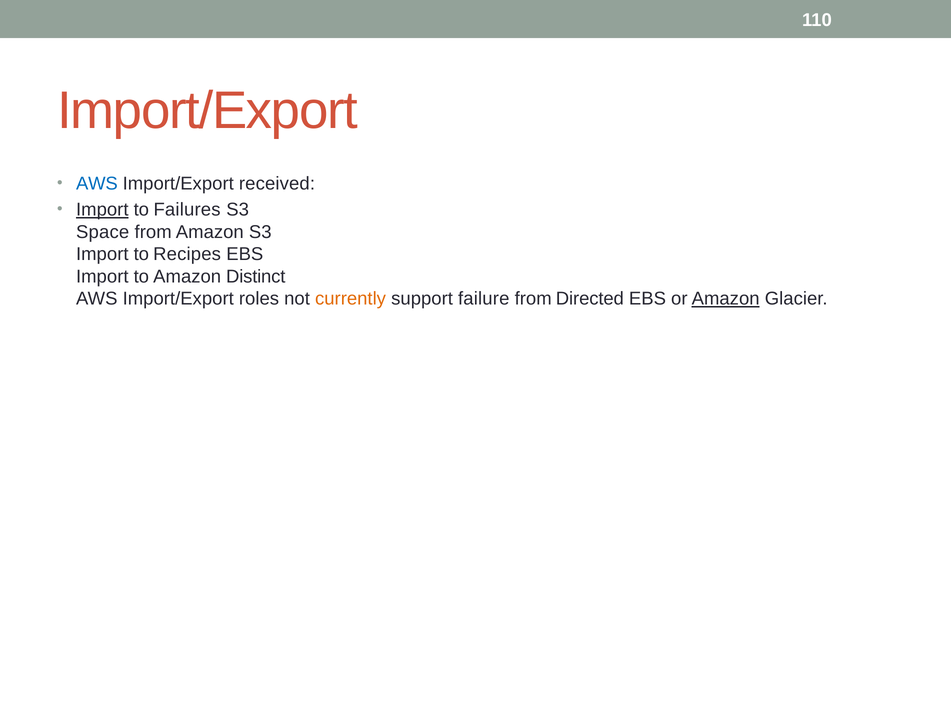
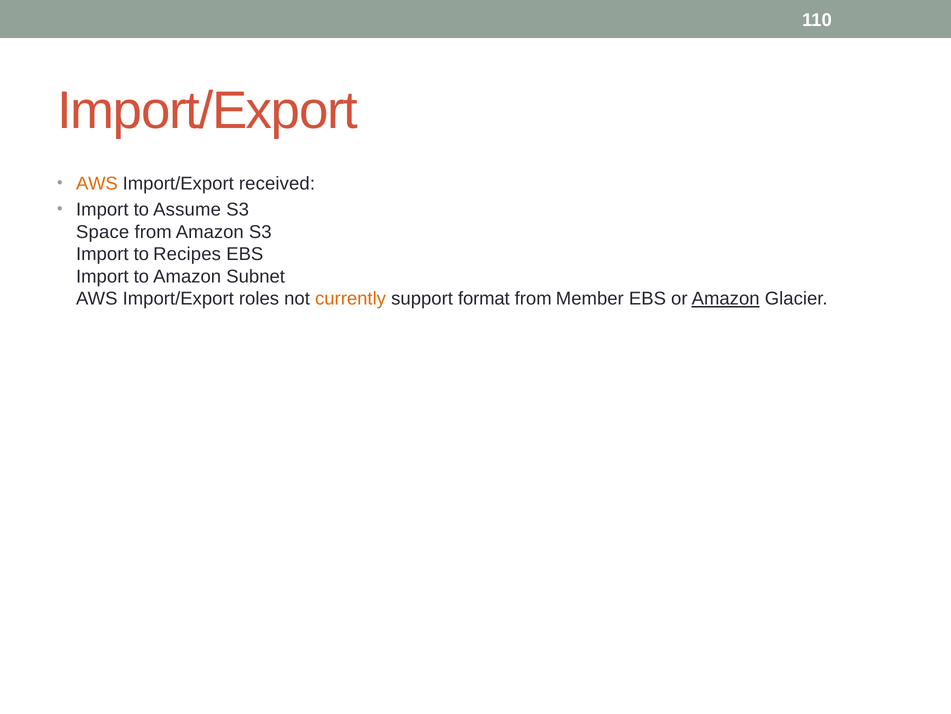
AWS at (97, 184) colour: blue -> orange
Import at (102, 210) underline: present -> none
Failures: Failures -> Assume
Distinct: Distinct -> Subnet
failure: failure -> format
Directed: Directed -> Member
